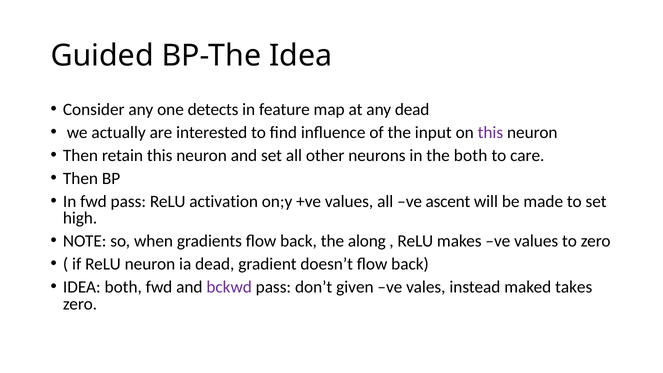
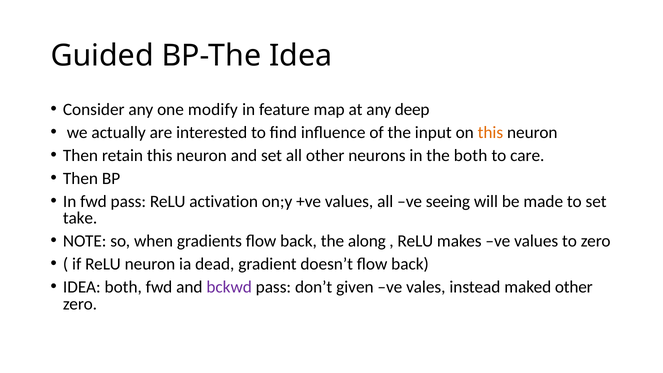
detects: detects -> modify
any dead: dead -> deep
this at (490, 132) colour: purple -> orange
ascent: ascent -> seeing
high: high -> take
maked takes: takes -> other
